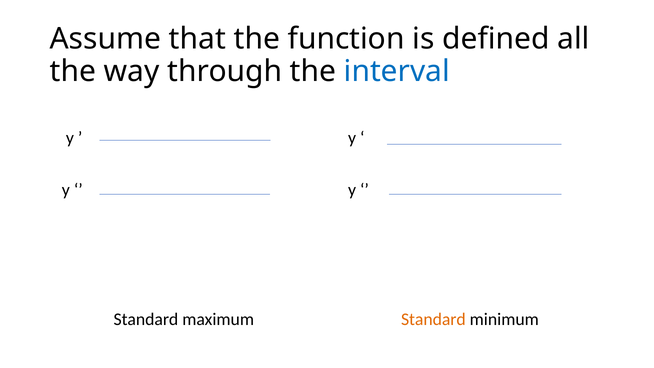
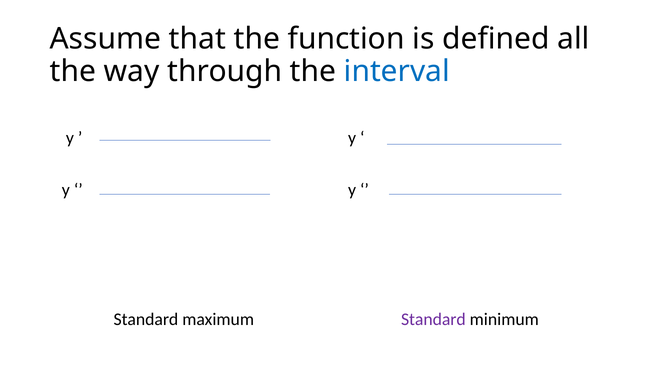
Standard at (433, 319) colour: orange -> purple
